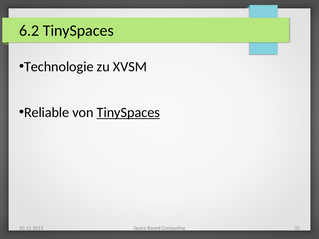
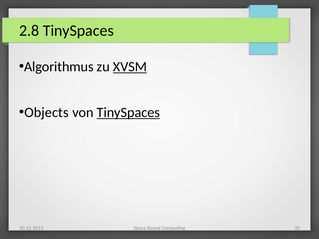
6.2: 6.2 -> 2.8
Technologie: Technologie -> Algorithmus
XVSM underline: none -> present
Reliable: Reliable -> Objects
